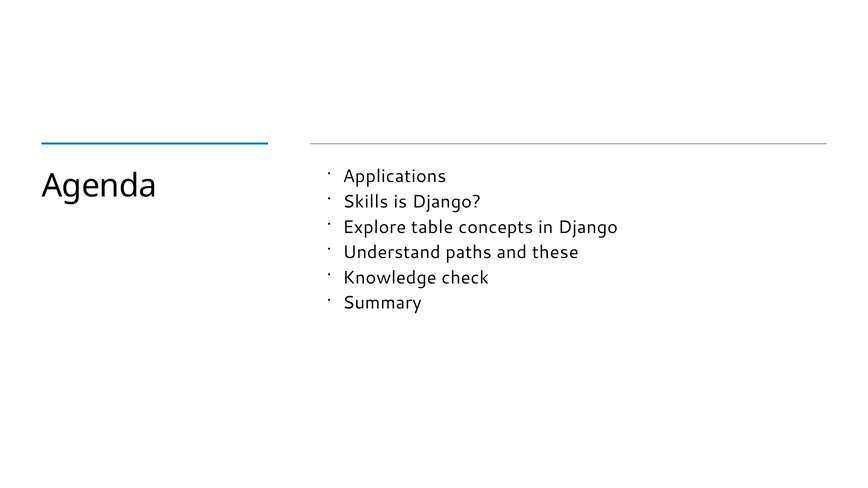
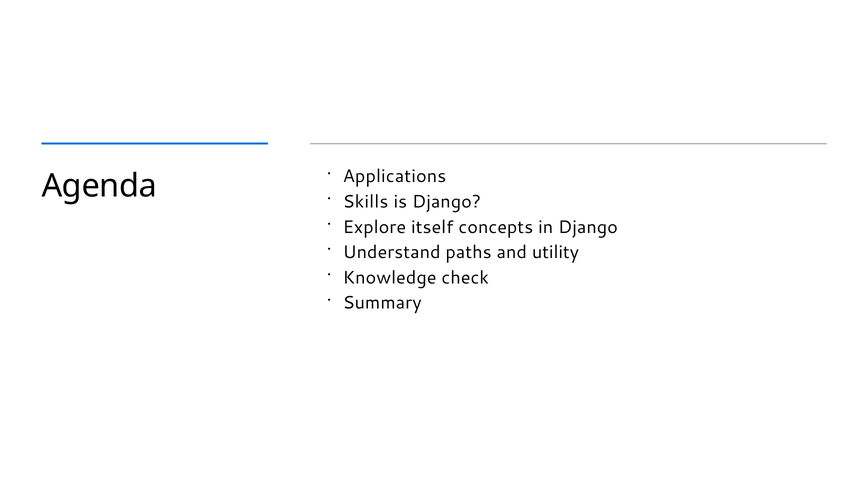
table: table -> itself
these: these -> utility
